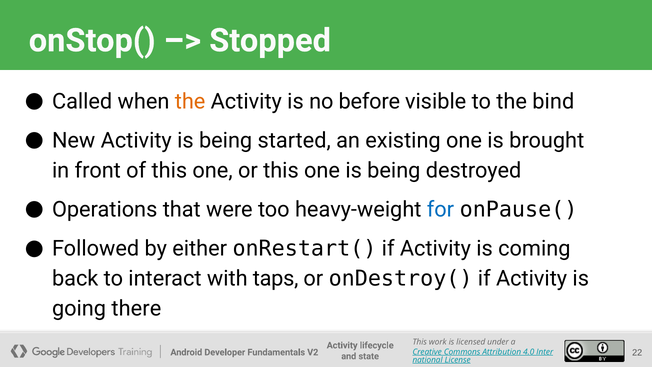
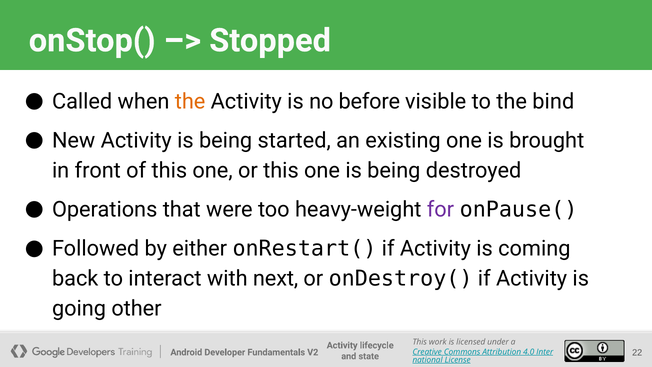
for colour: blue -> purple
taps: taps -> next
there: there -> other
